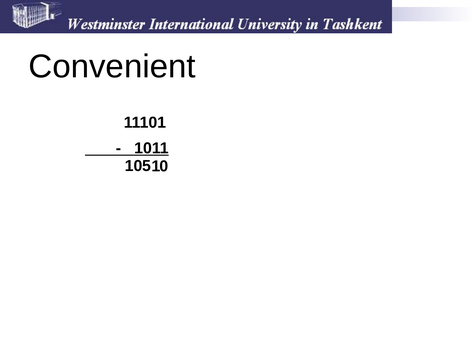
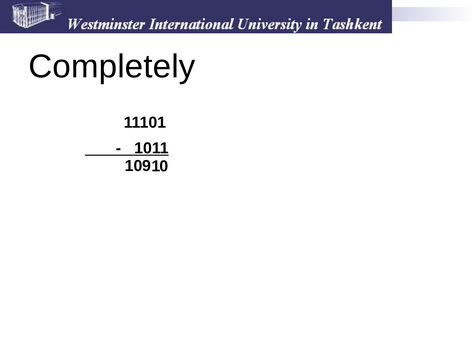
Convenient: Convenient -> Completely
5: 5 -> 9
